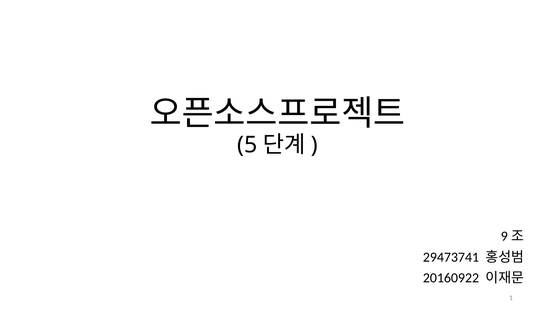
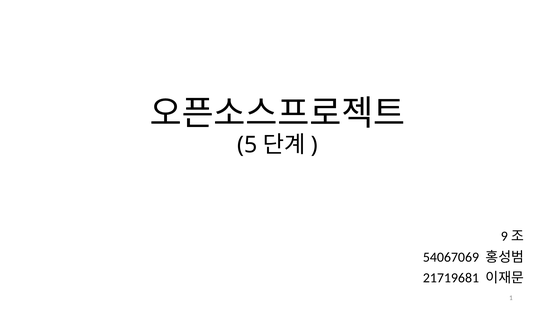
29473741: 29473741 -> 54067069
20160922: 20160922 -> 21719681
